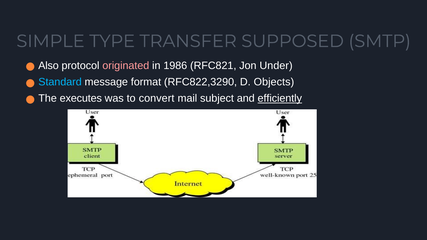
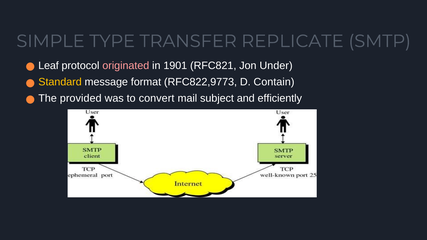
SUPPOSED: SUPPOSED -> REPLICATE
Also: Also -> Leaf
1986: 1986 -> 1901
Standard colour: light blue -> yellow
RFC822,3290: RFC822,3290 -> RFC822,9773
Objects: Objects -> Contain
executes: executes -> provided
efficiently underline: present -> none
